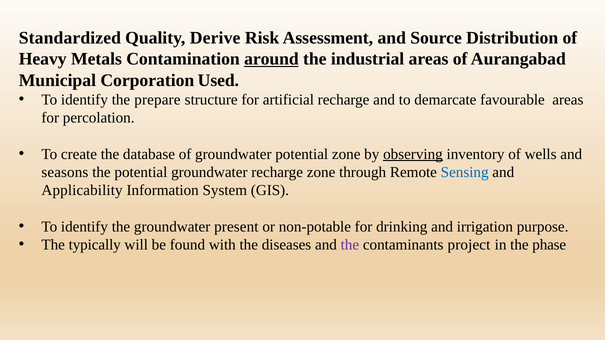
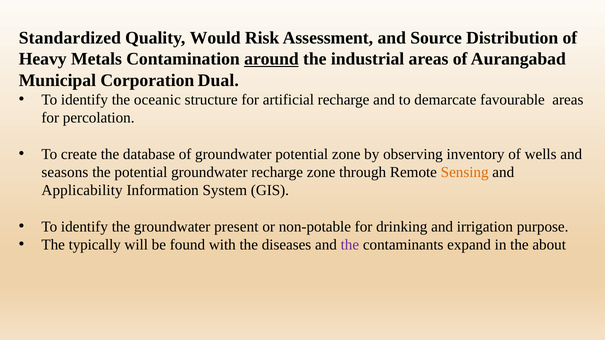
Derive: Derive -> Would
Used: Used -> Dual
prepare: prepare -> oceanic
observing underline: present -> none
Sensing colour: blue -> orange
project: project -> expand
phase: phase -> about
